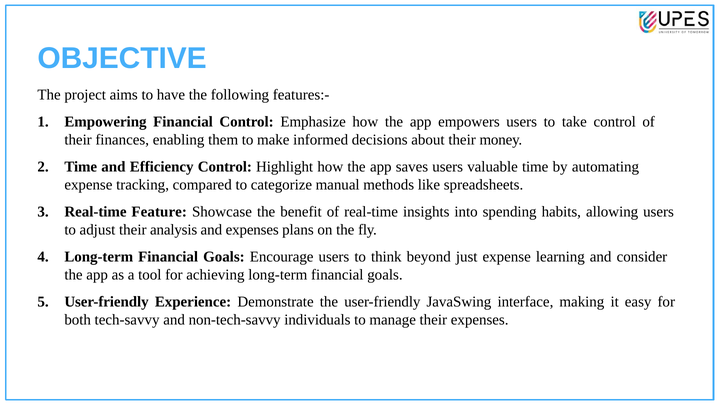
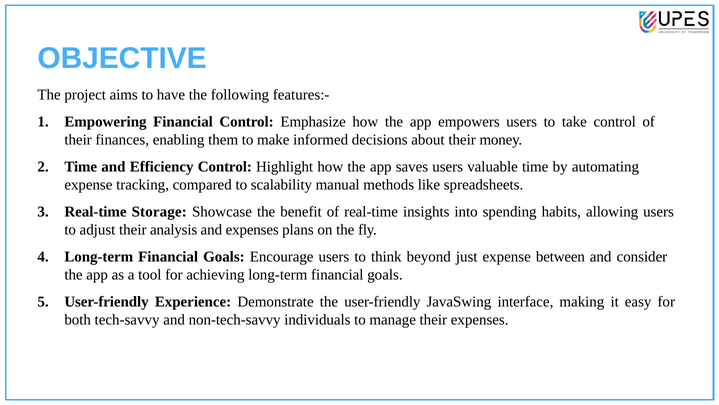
categorize: categorize -> scalability
Feature: Feature -> Storage
learning: learning -> between
